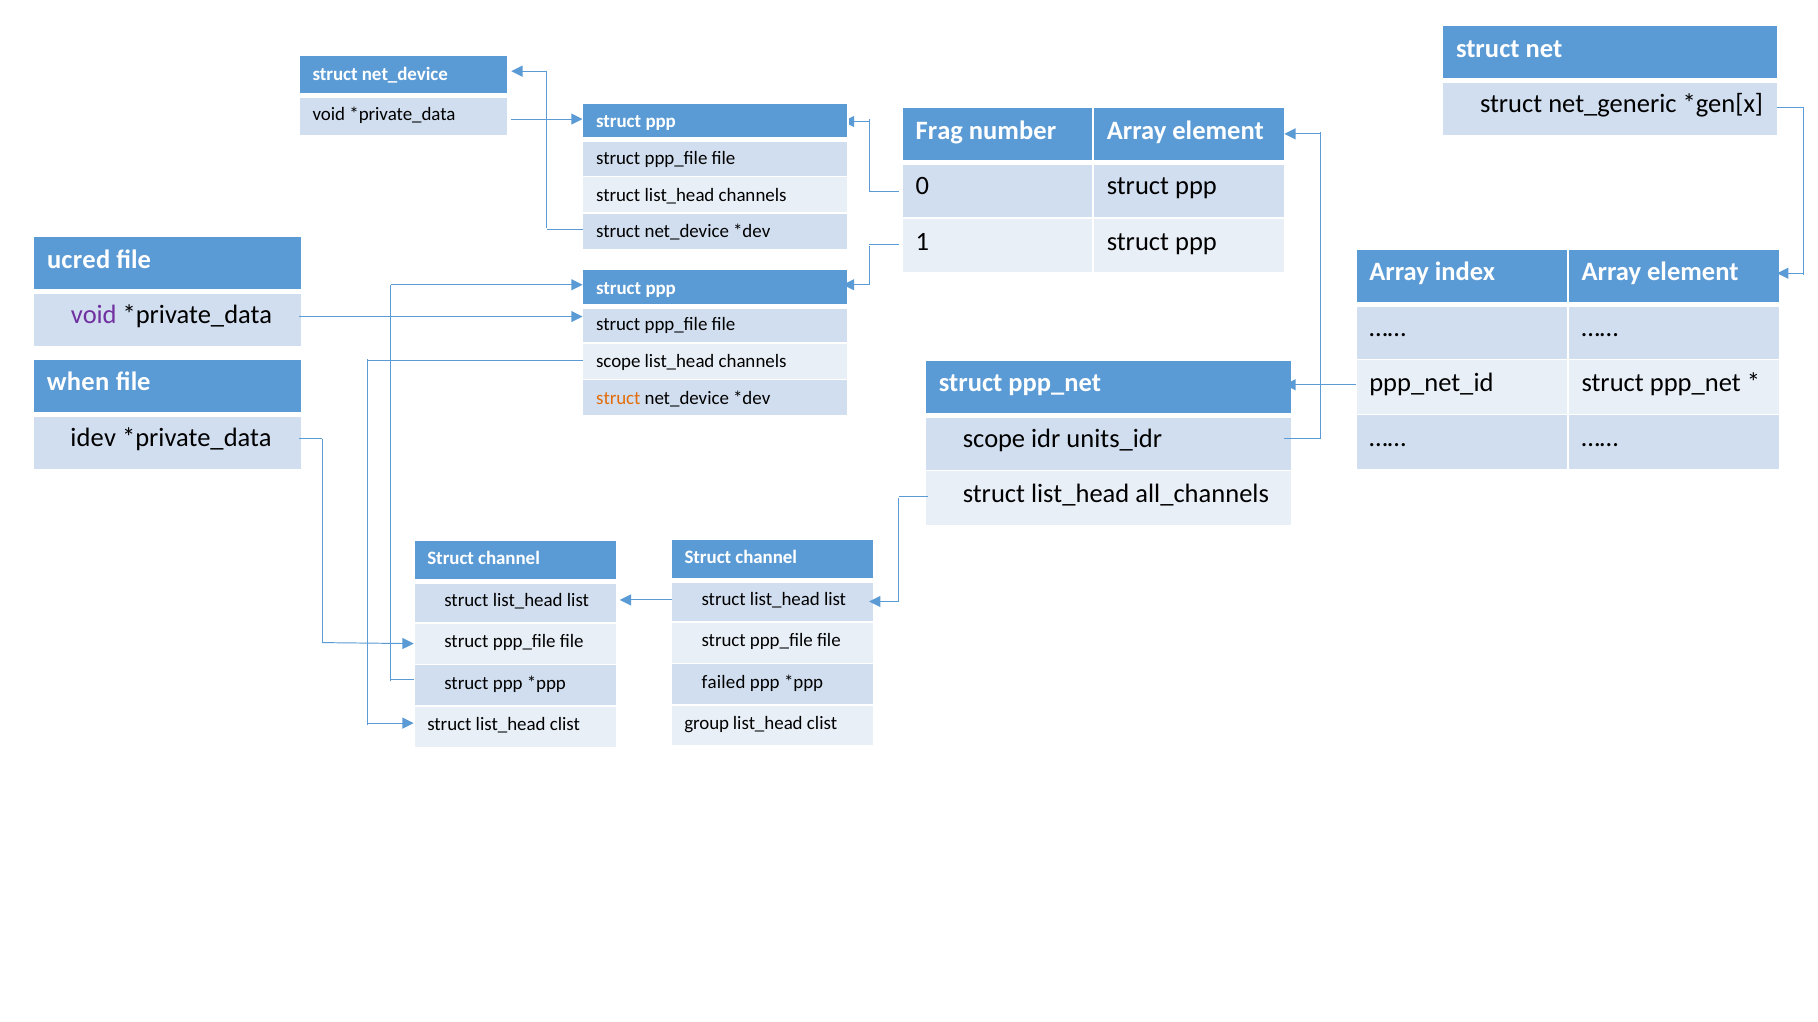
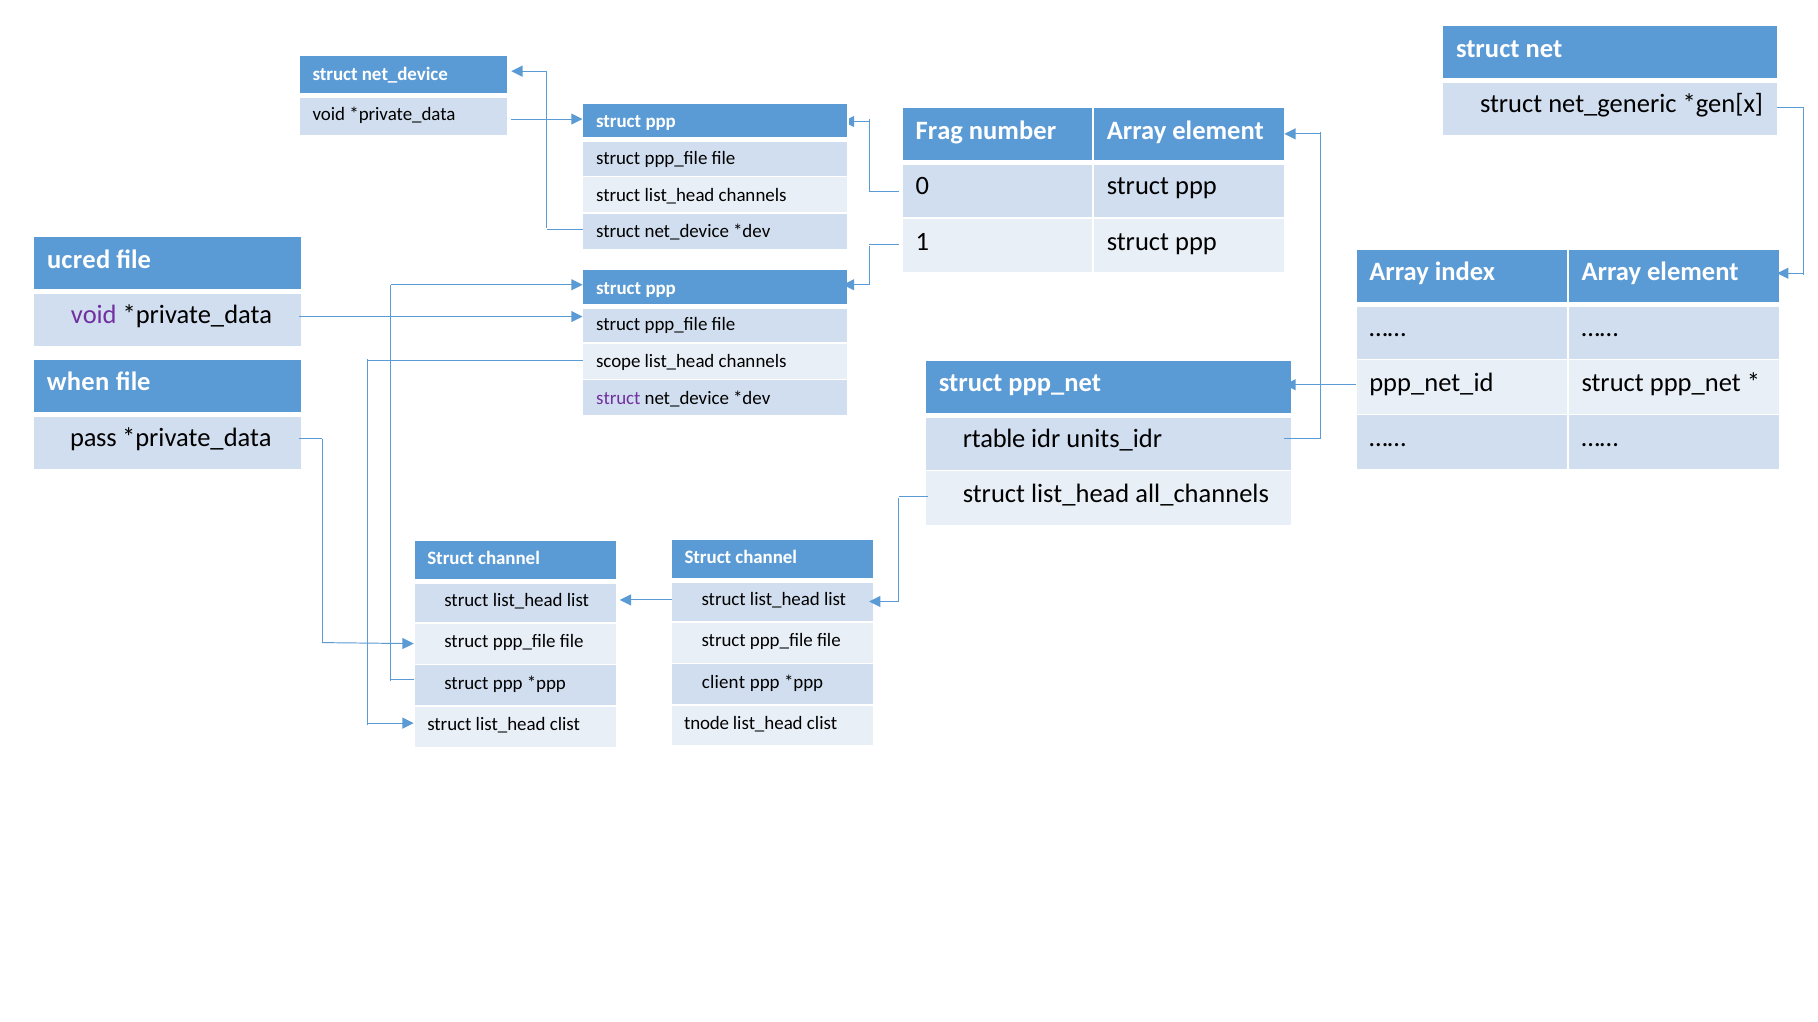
struct at (618, 398) colour: orange -> purple
idev: idev -> pass
scope at (994, 439): scope -> rtable
failed: failed -> client
group: group -> tnode
